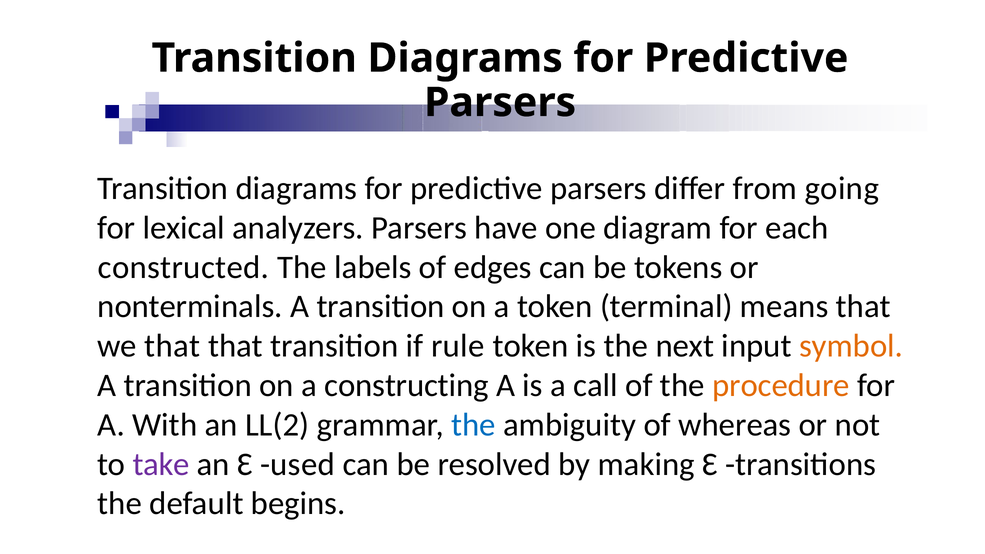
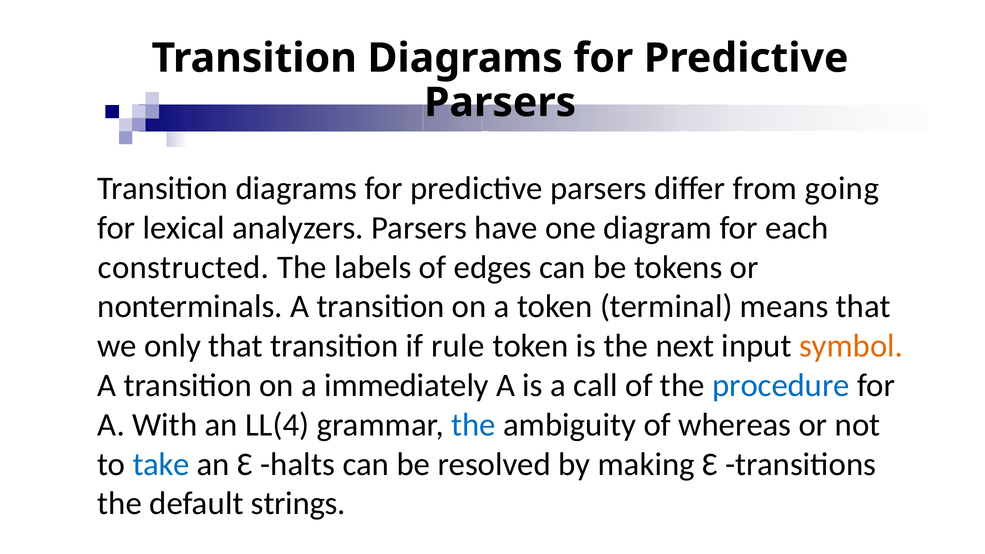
we that: that -> only
constructing: constructing -> immediately
procedure colour: orange -> blue
LL(2: LL(2 -> LL(4
take colour: purple -> blue
used: used -> halts
begins: begins -> strings
